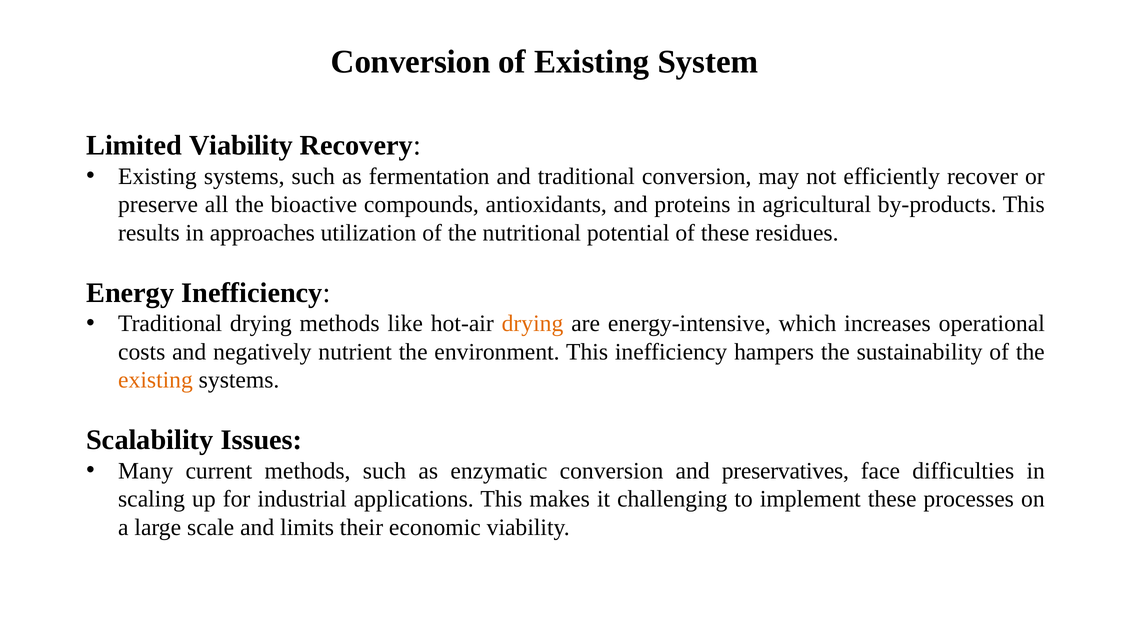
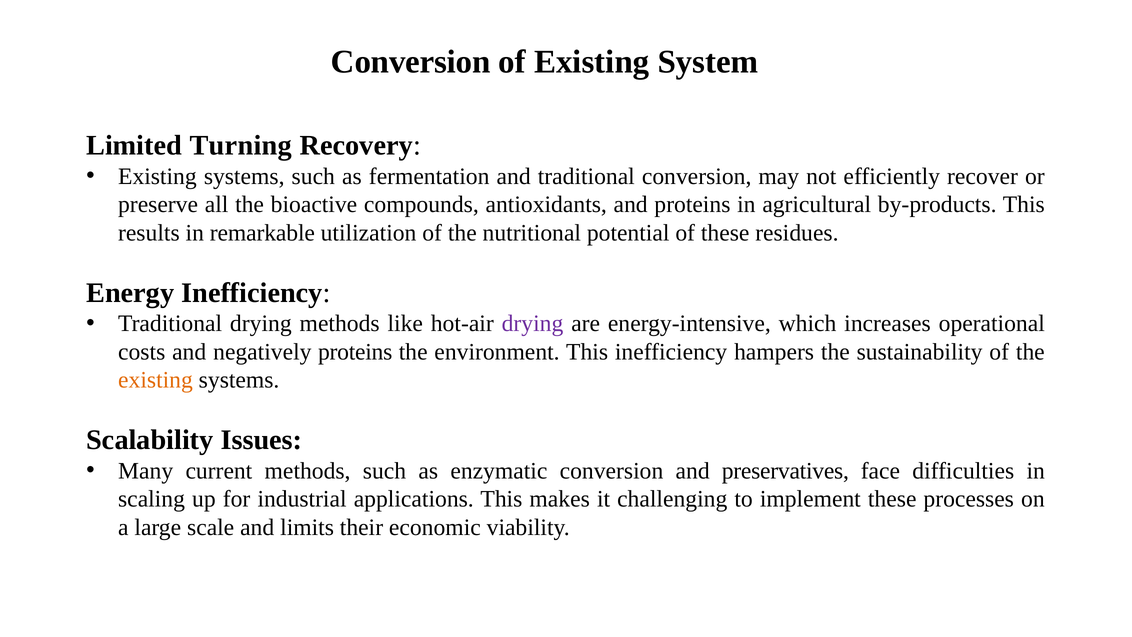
Limited Viability: Viability -> Turning
approaches: approaches -> remarkable
drying at (532, 323) colour: orange -> purple
negatively nutrient: nutrient -> proteins
